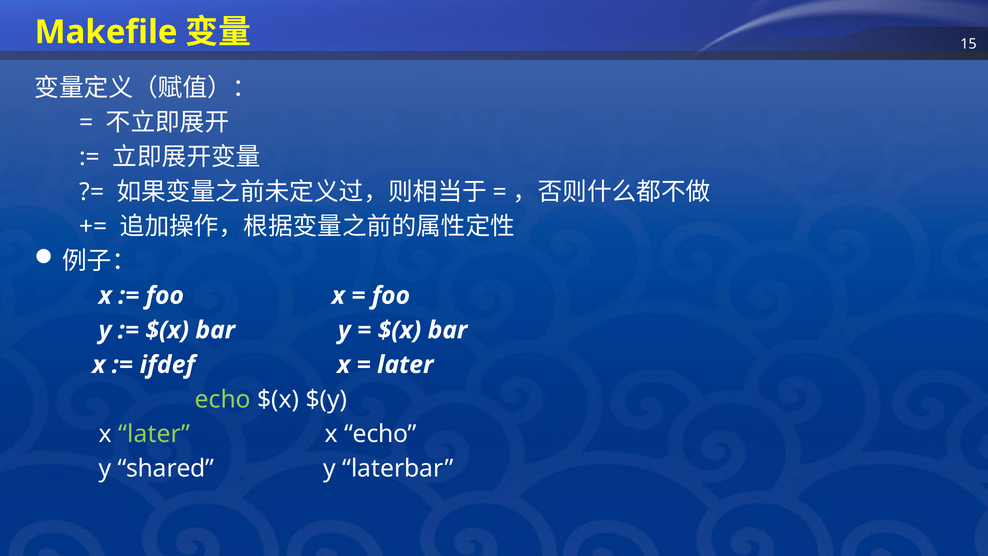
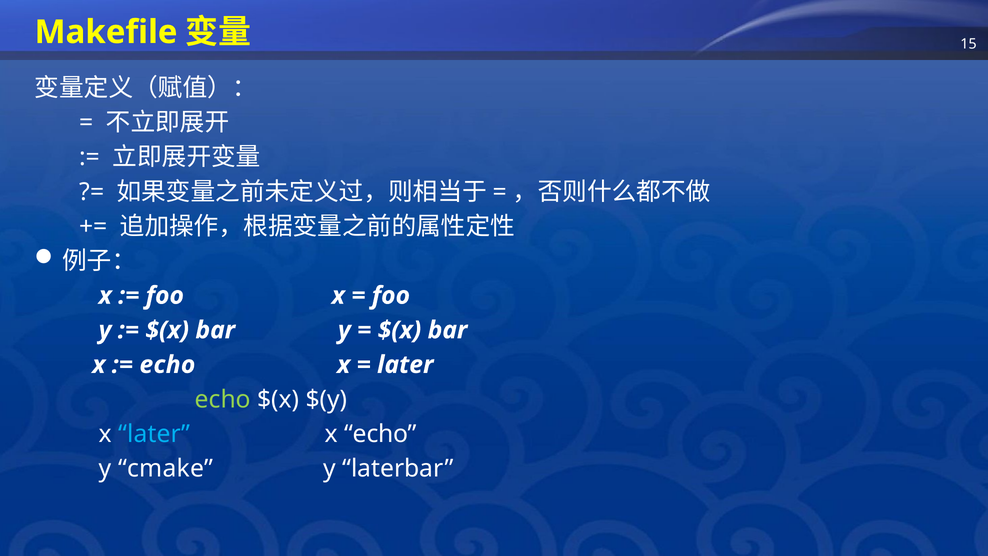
ifdef at (167, 365): ifdef -> echo
later at (154, 434) colour: light green -> light blue
shared: shared -> cmake
